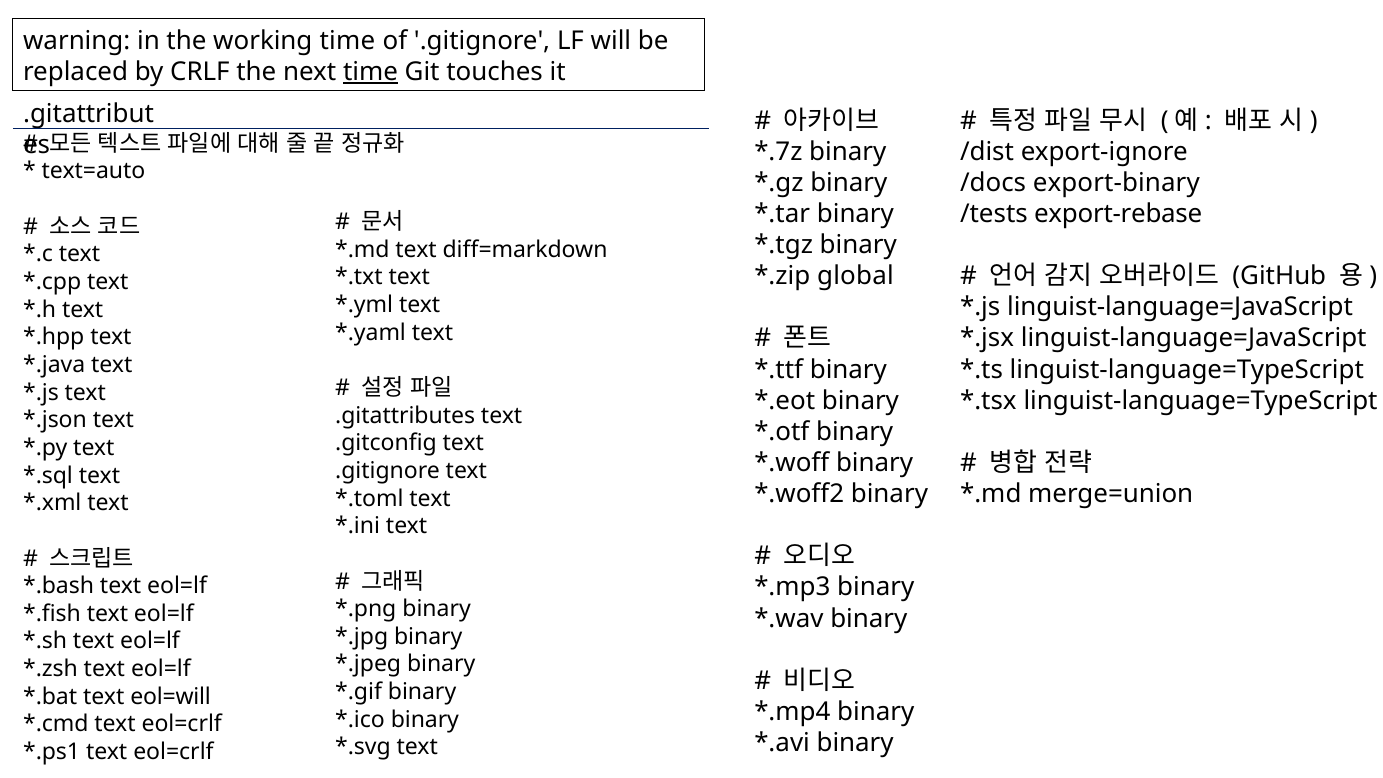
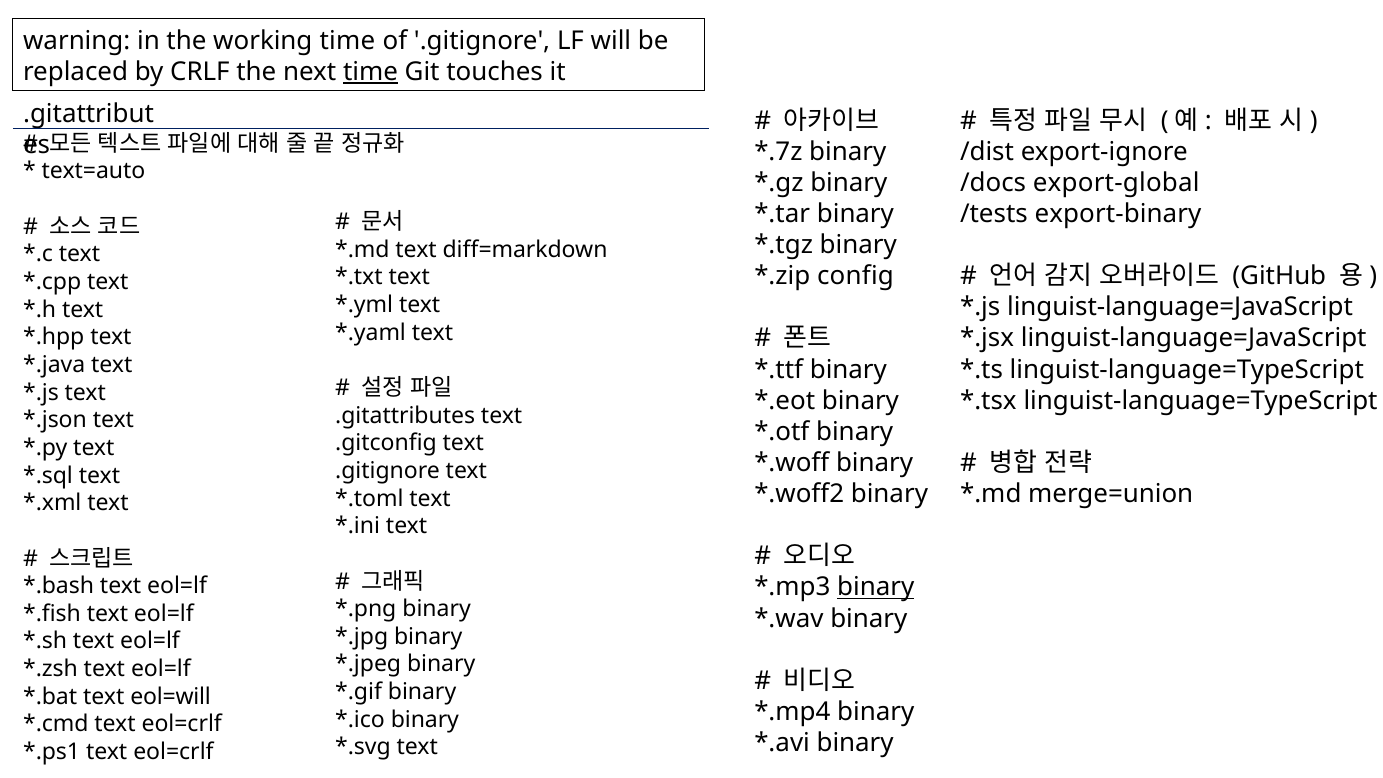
export-binary: export-binary -> export-global
export-rebase: export-rebase -> export-binary
global: global -> config
binary at (876, 587) underline: none -> present
